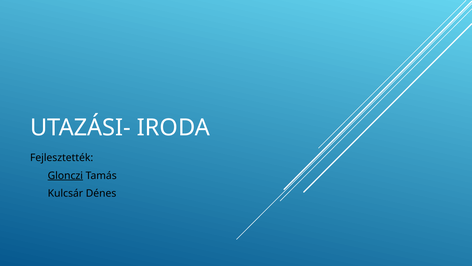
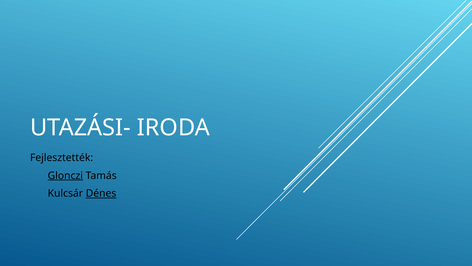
Dénes underline: none -> present
